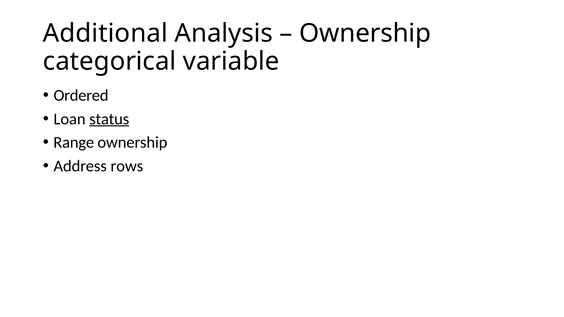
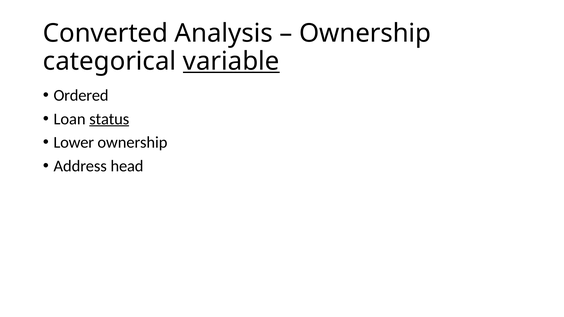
Additional: Additional -> Converted
variable underline: none -> present
Range: Range -> Lower
rows: rows -> head
